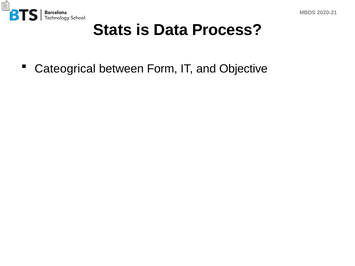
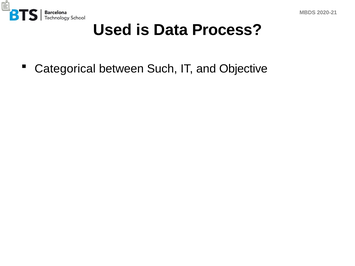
Stats: Stats -> Used
Cateogrical: Cateogrical -> Categorical
Form: Form -> Such
